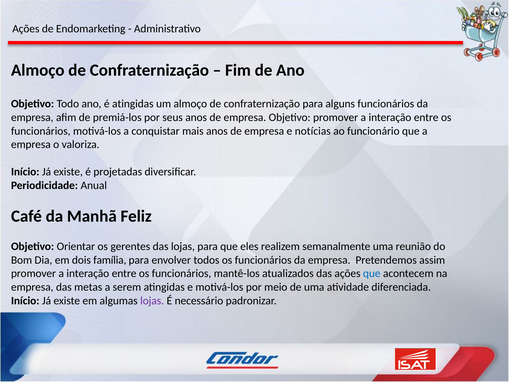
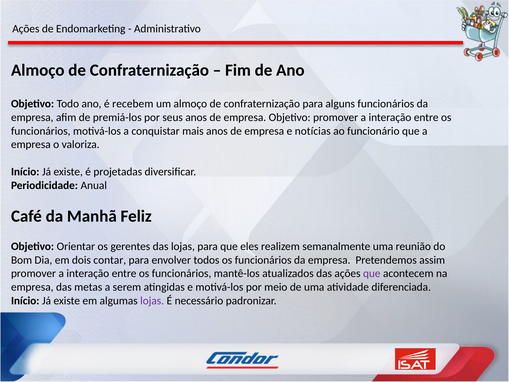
é atingidas: atingidas -> recebem
família: família -> contar
que at (372, 273) colour: blue -> purple
